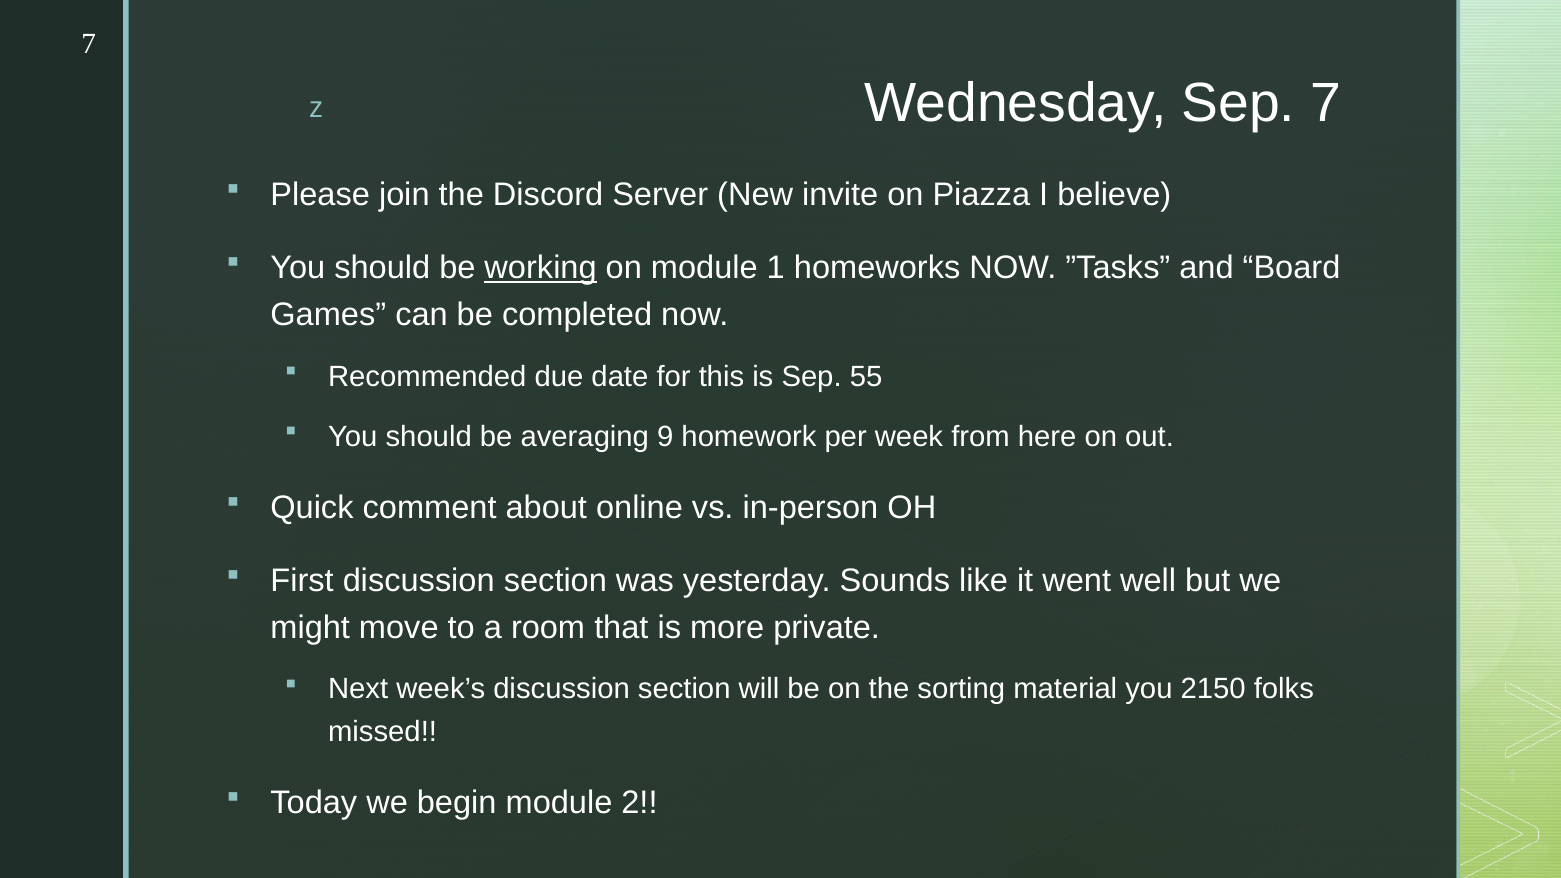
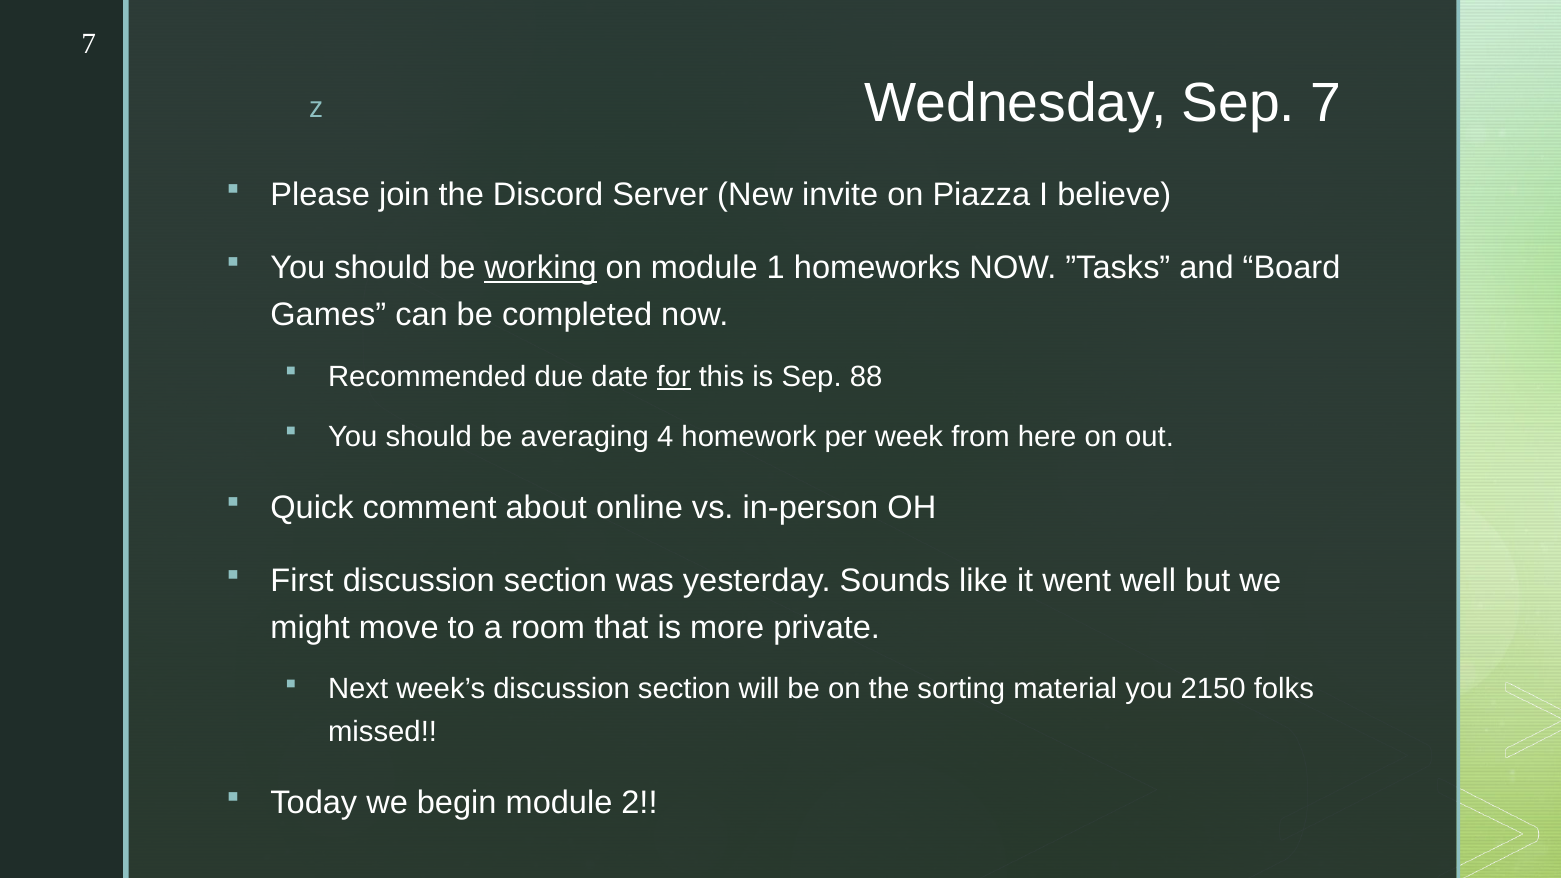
for underline: none -> present
55: 55 -> 88
9: 9 -> 4
